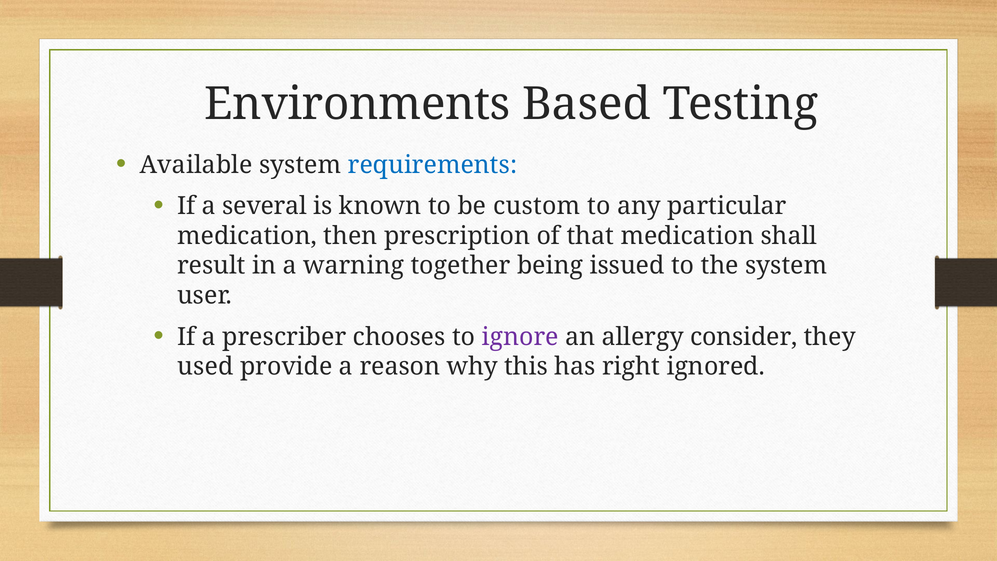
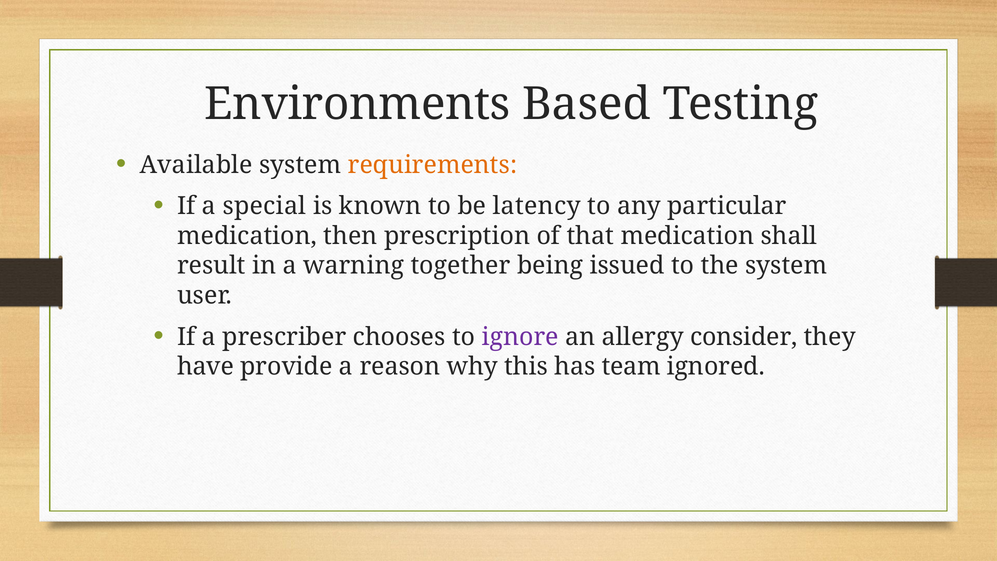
requirements colour: blue -> orange
several: several -> special
custom: custom -> latency
used: used -> have
right: right -> team
